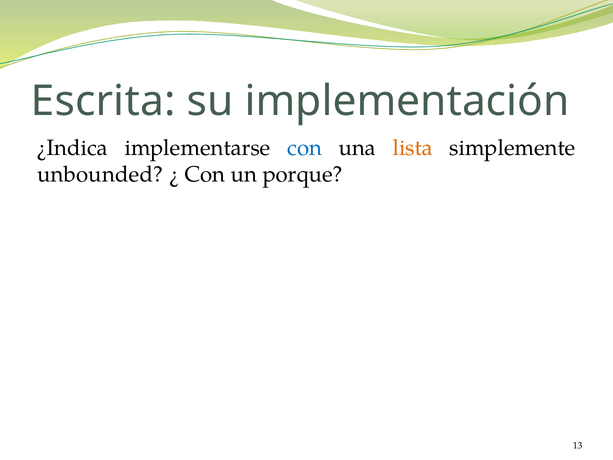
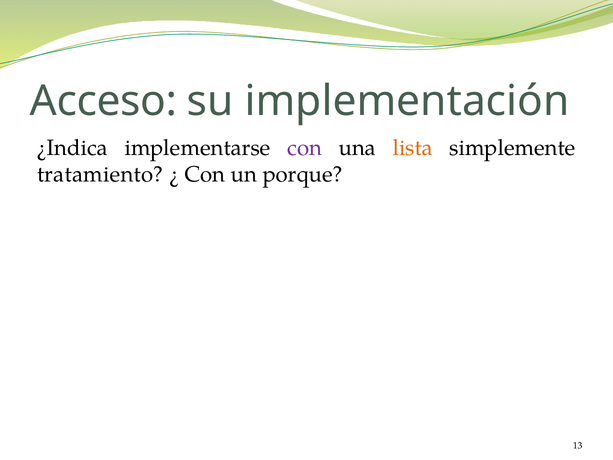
Escrita: Escrita -> Acceso
con at (305, 148) colour: blue -> purple
unbounded: unbounded -> tratamiento
